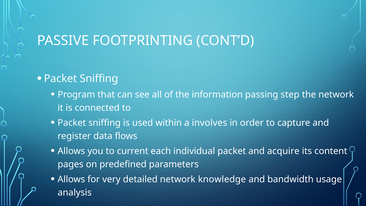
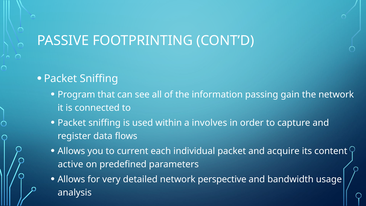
step: step -> gain
pages: pages -> active
knowledge: knowledge -> perspective
